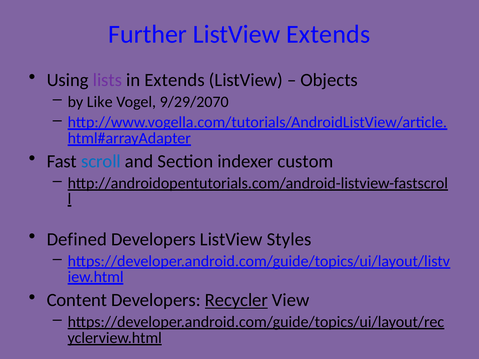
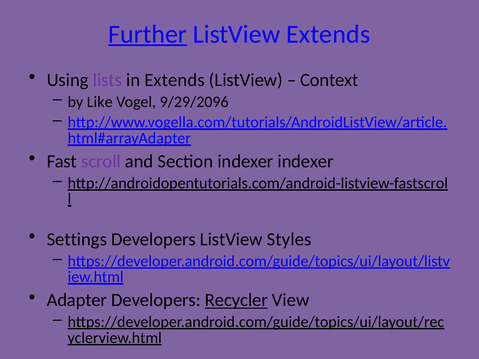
Further underline: none -> present
Objects: Objects -> Context
9/29/2070: 9/29/2070 -> 9/29/2096
scroll colour: blue -> purple
indexer custom: custom -> indexer
Defined: Defined -> Settings
Content: Content -> Adapter
